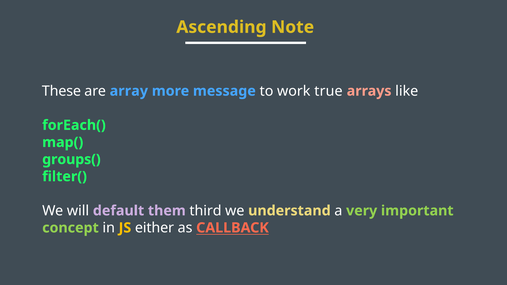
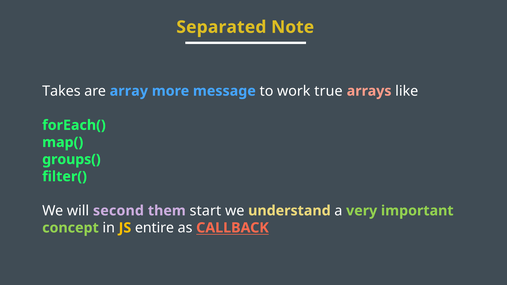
Ascending: Ascending -> Separated
These: These -> Takes
default: default -> second
third: third -> start
either: either -> entire
